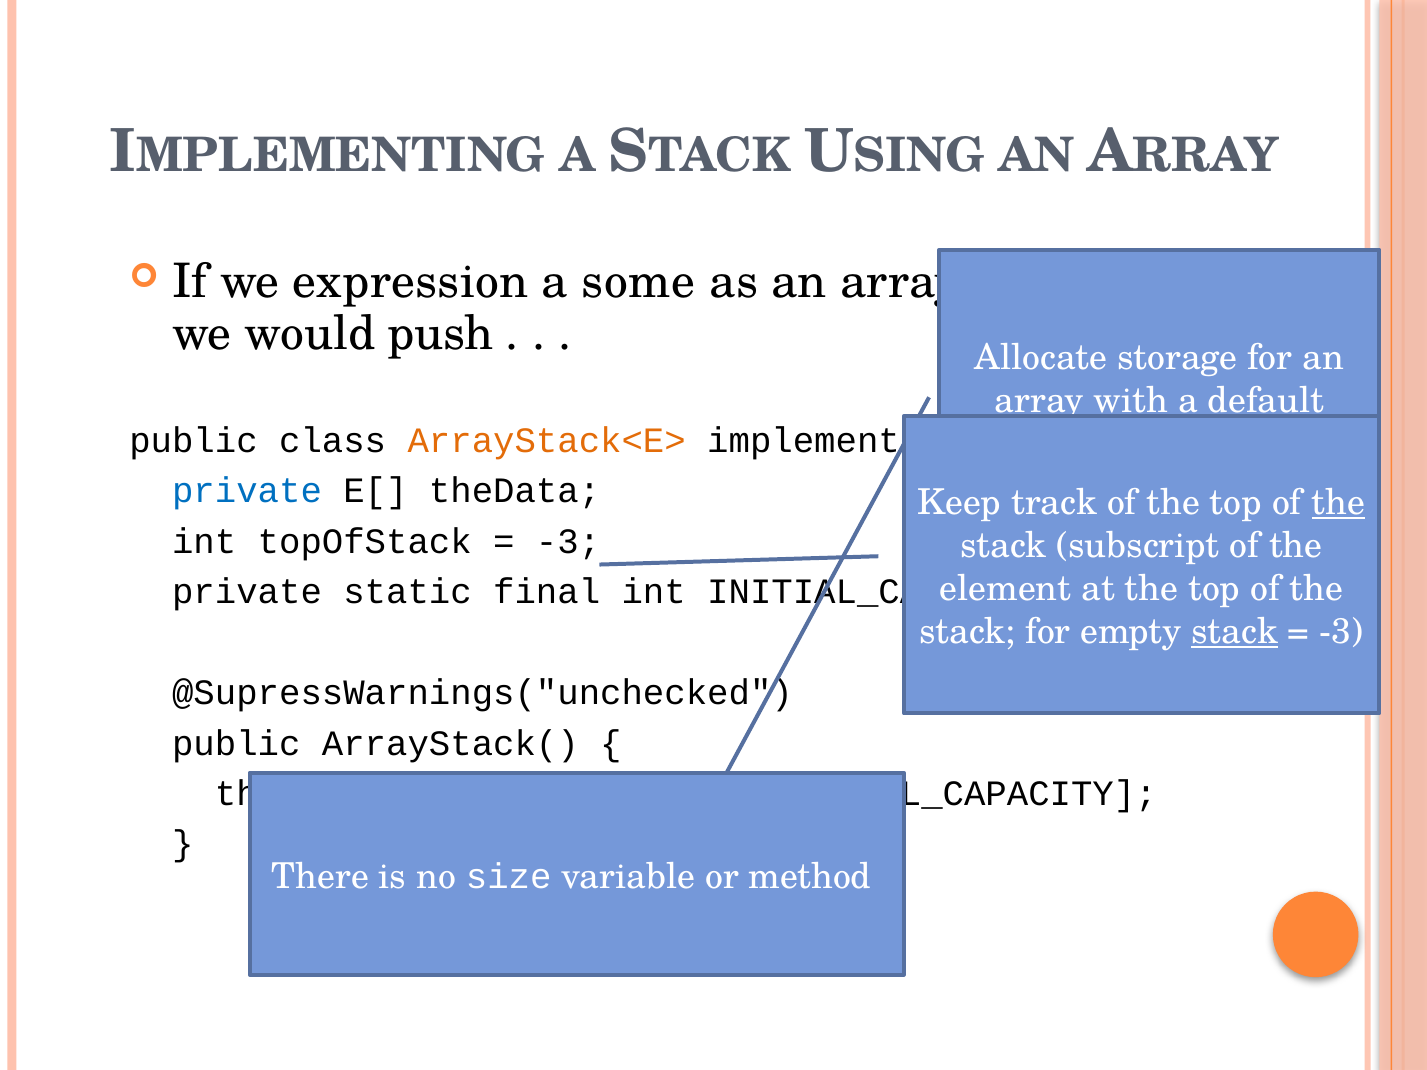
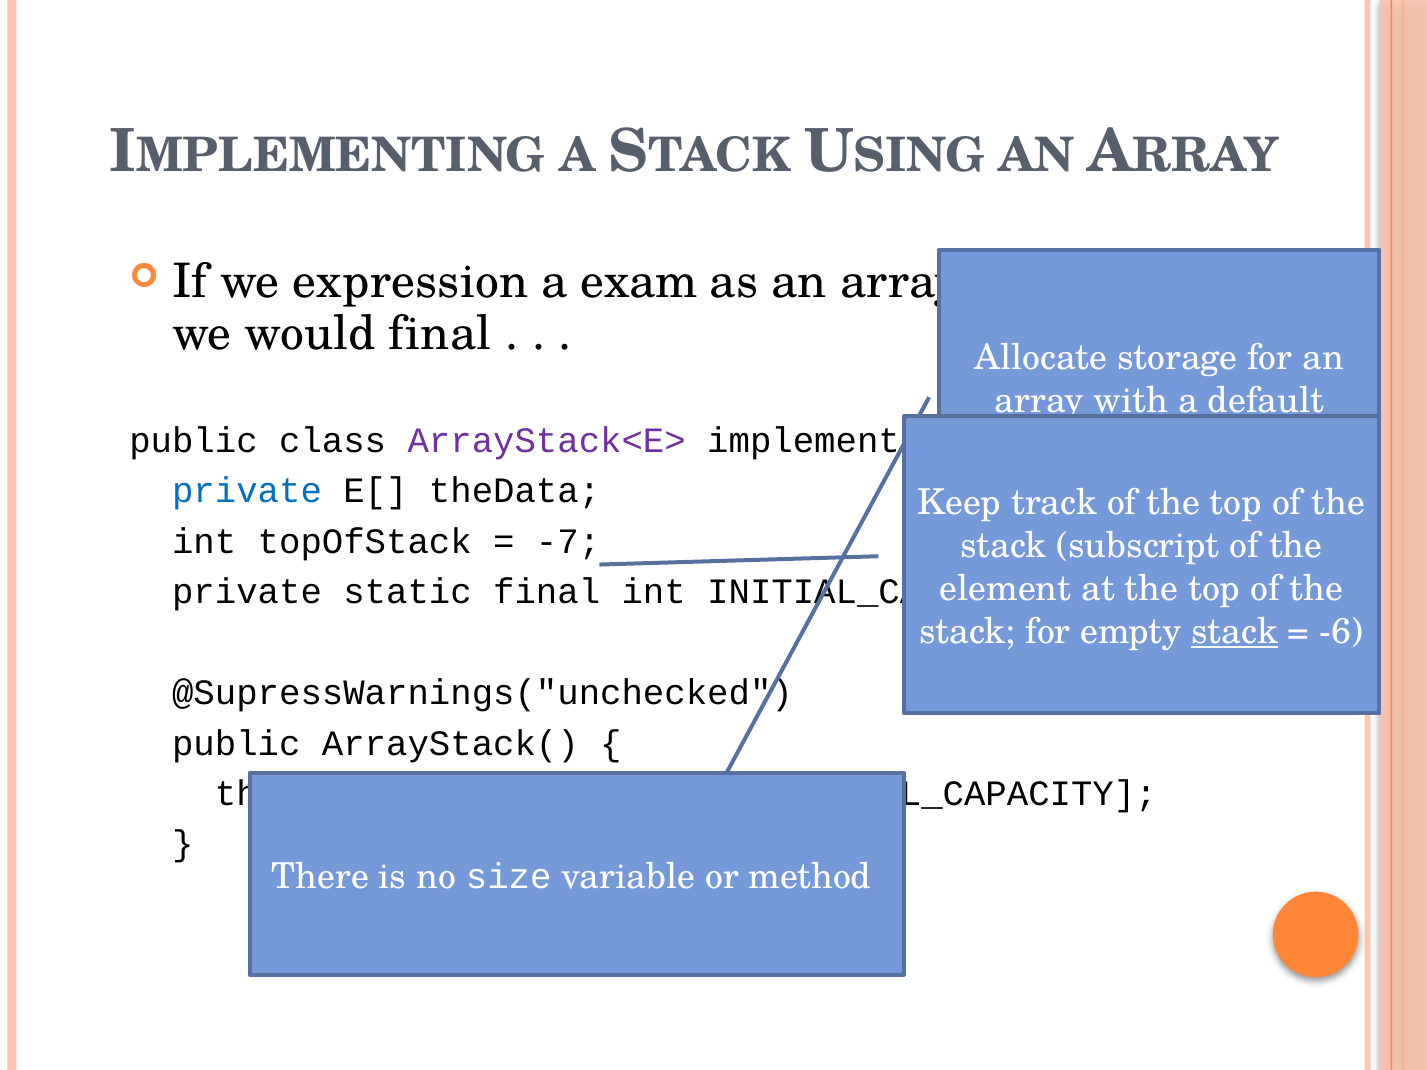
some: some -> exam
would push: push -> final
ArrayStack<E> colour: orange -> purple
the at (1338, 503) underline: present -> none
-3 at (568, 542): -3 -> -7
-3 at (1341, 632): -3 -> -6
